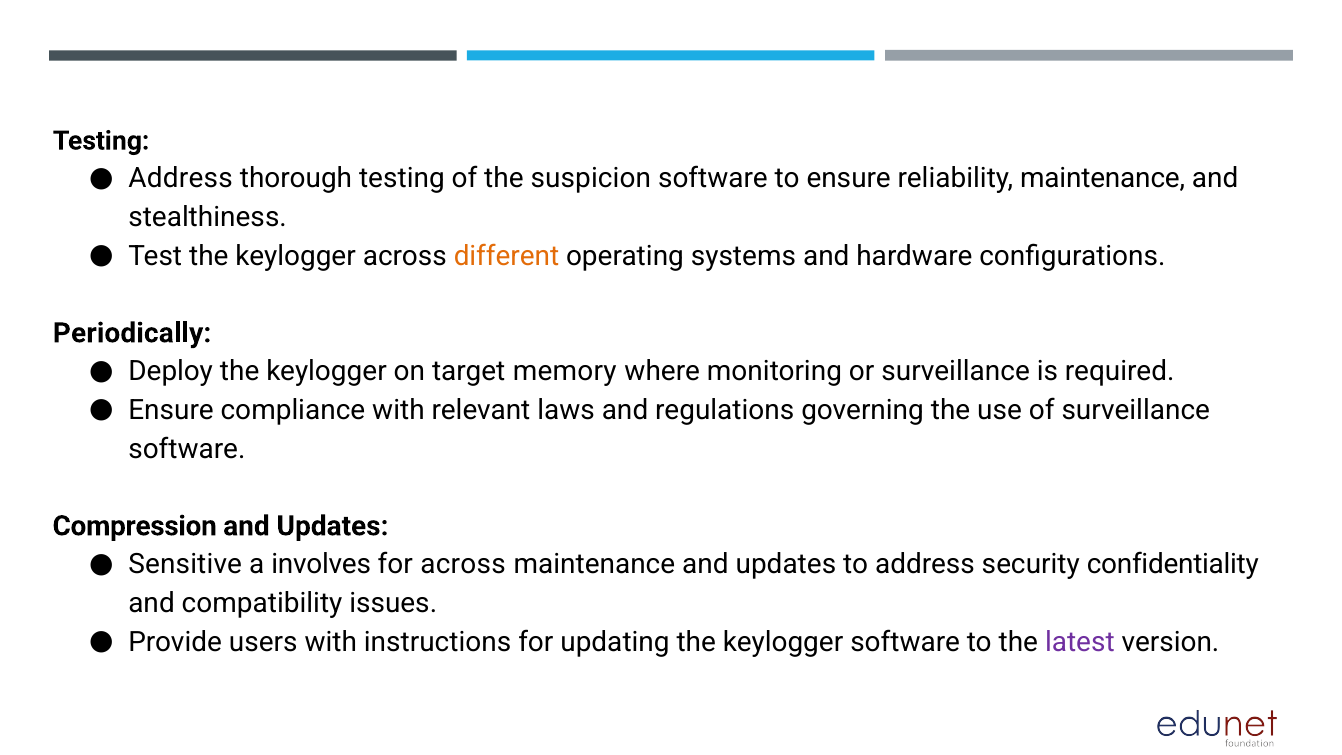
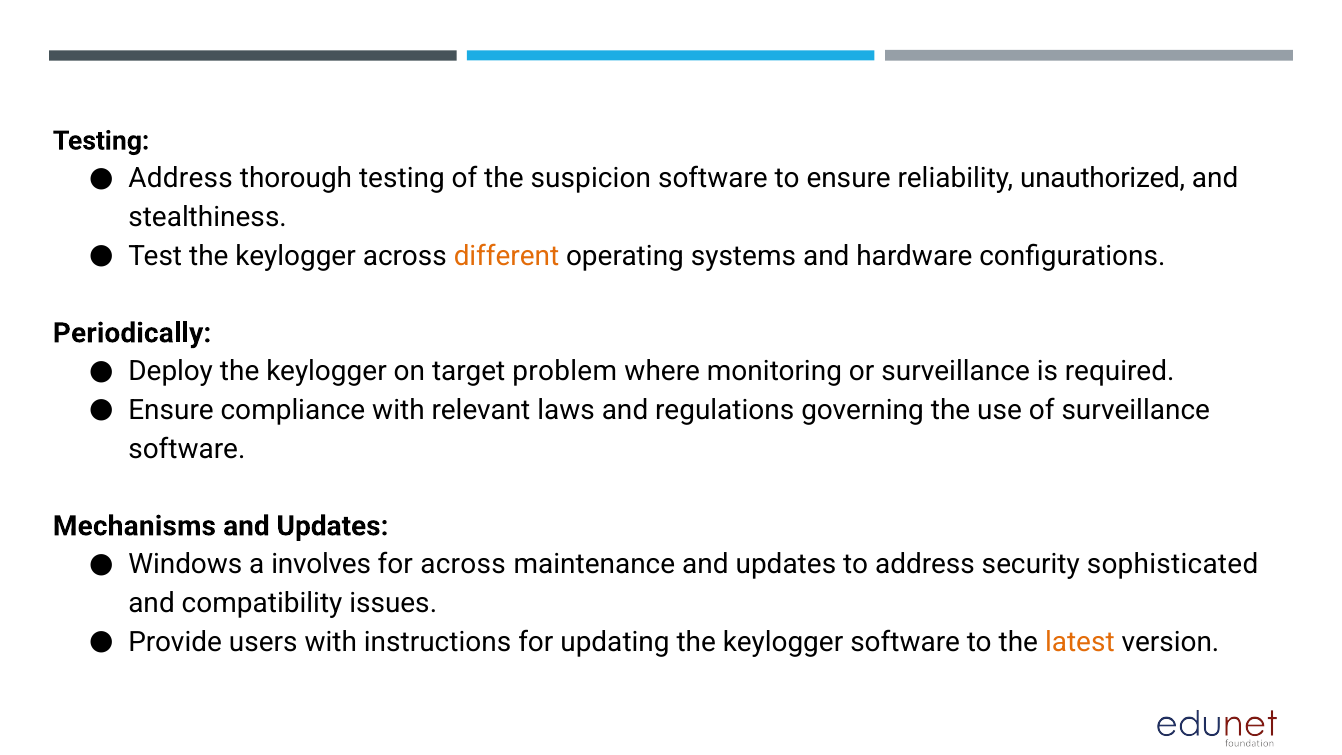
reliability maintenance: maintenance -> unauthorized
memory: memory -> problem
Compression: Compression -> Mechanisms
Sensitive: Sensitive -> Windows
confidentiality: confidentiality -> sophisticated
latest colour: purple -> orange
